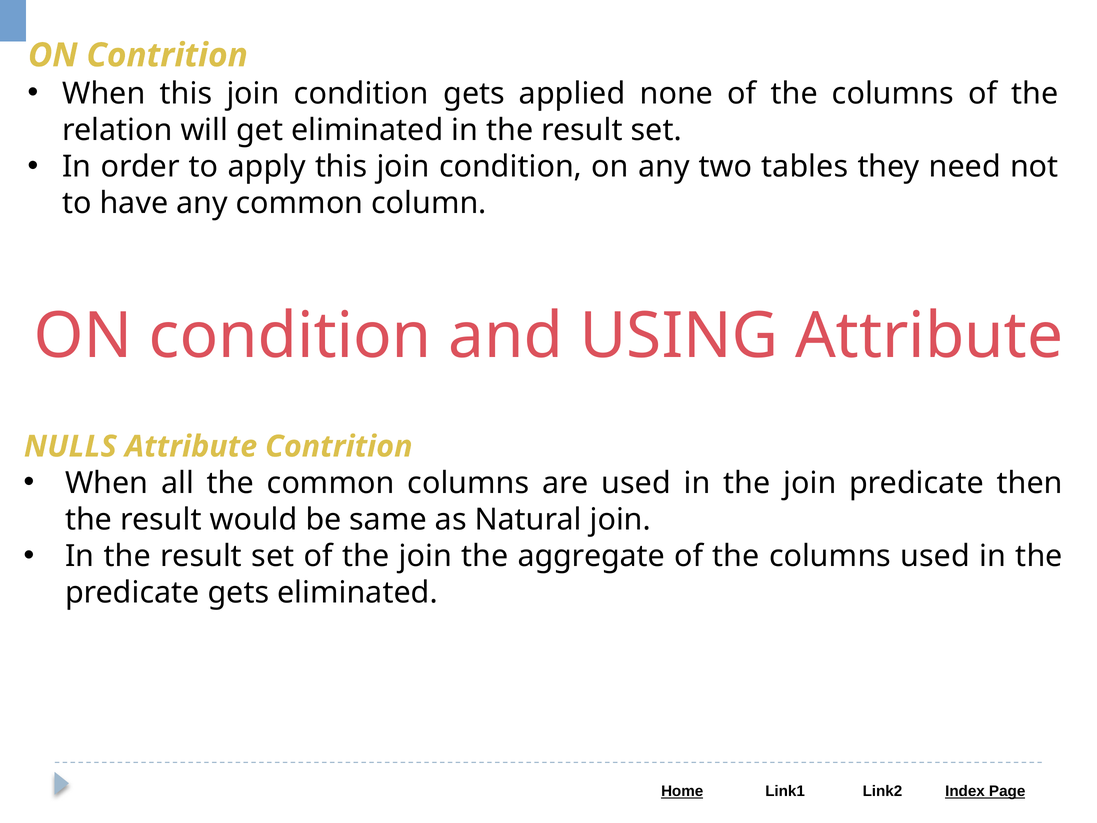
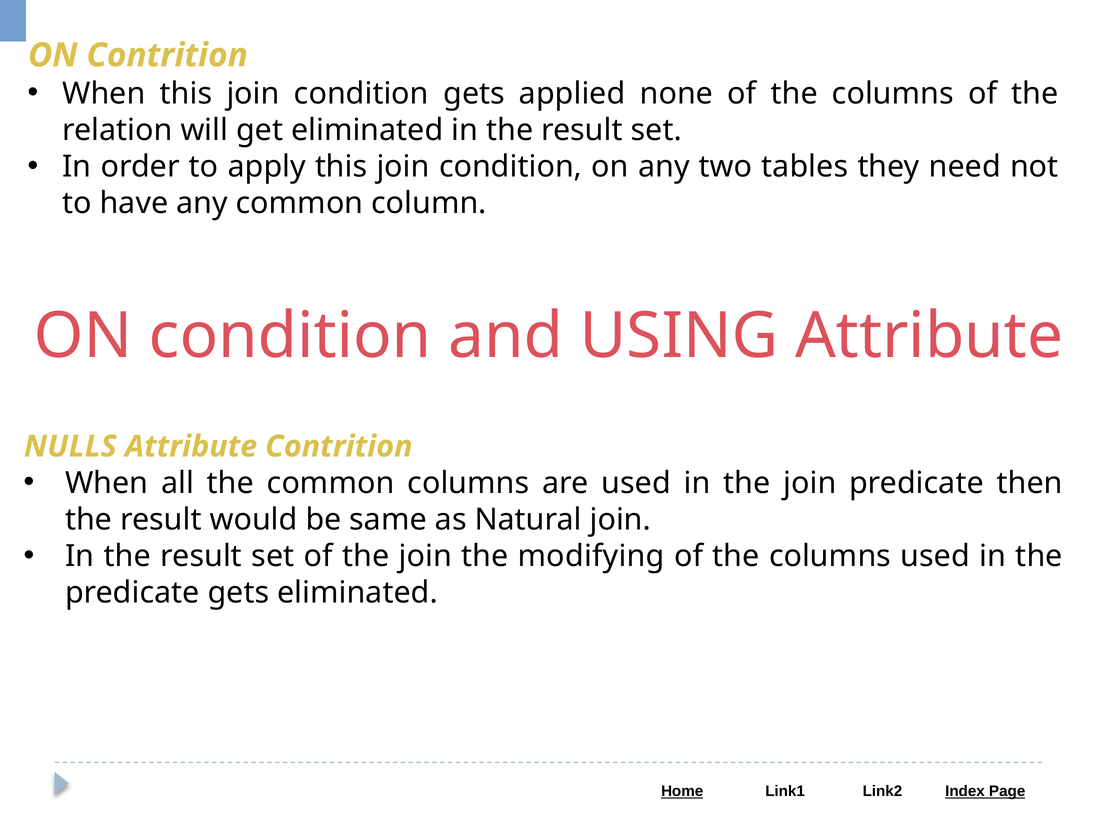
aggregate: aggregate -> modifying
